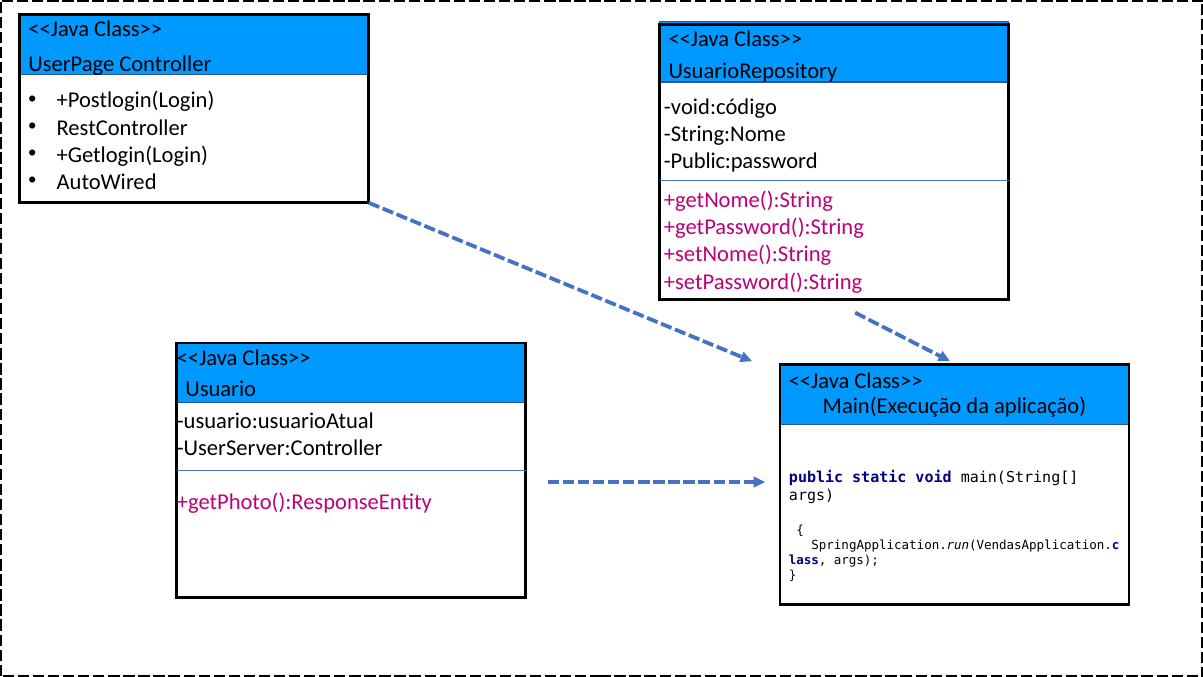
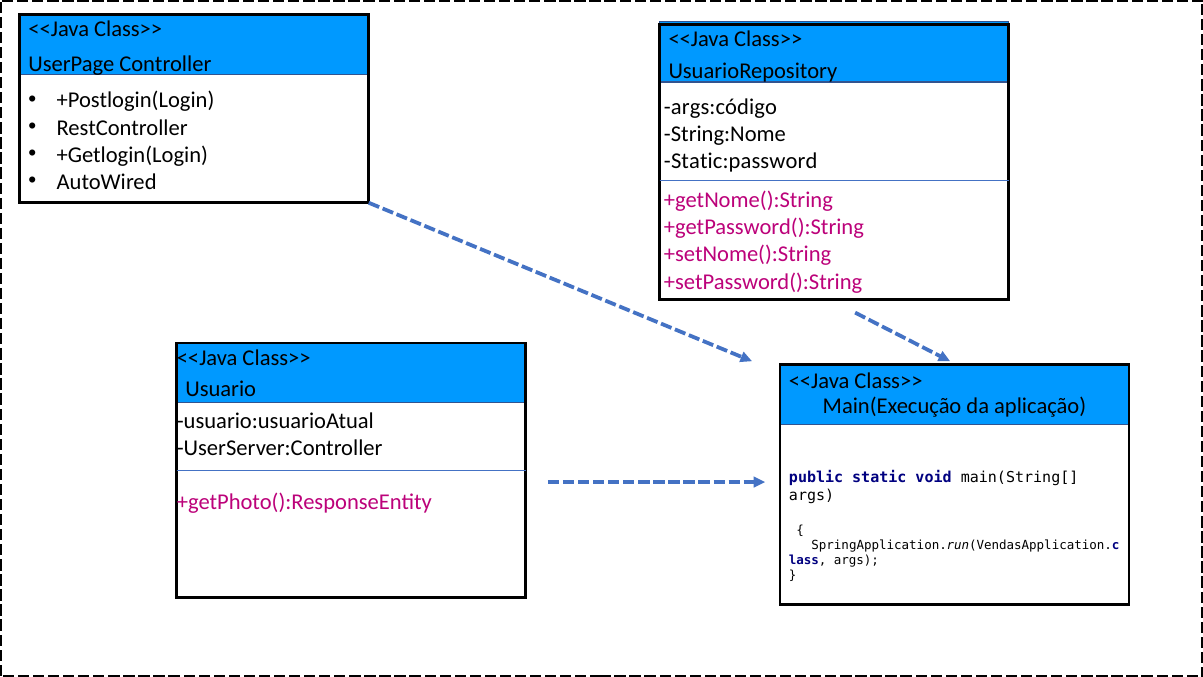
void:código: void:código -> args:código
Public:password: Public:password -> Static:password
